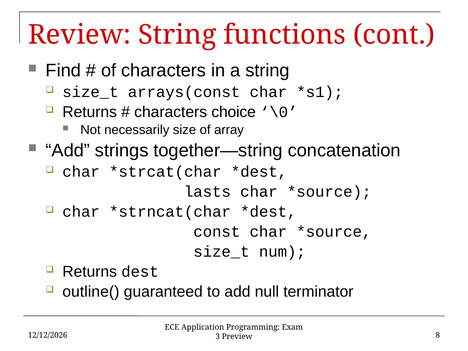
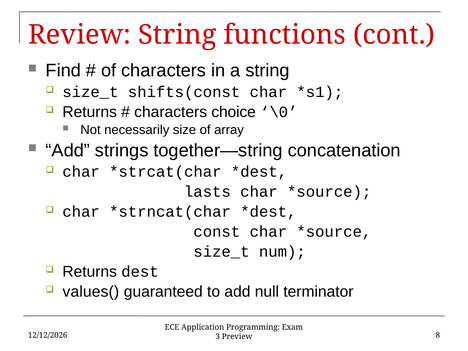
arrays(const: arrays(const -> shifts(const
outline(: outline( -> values(
